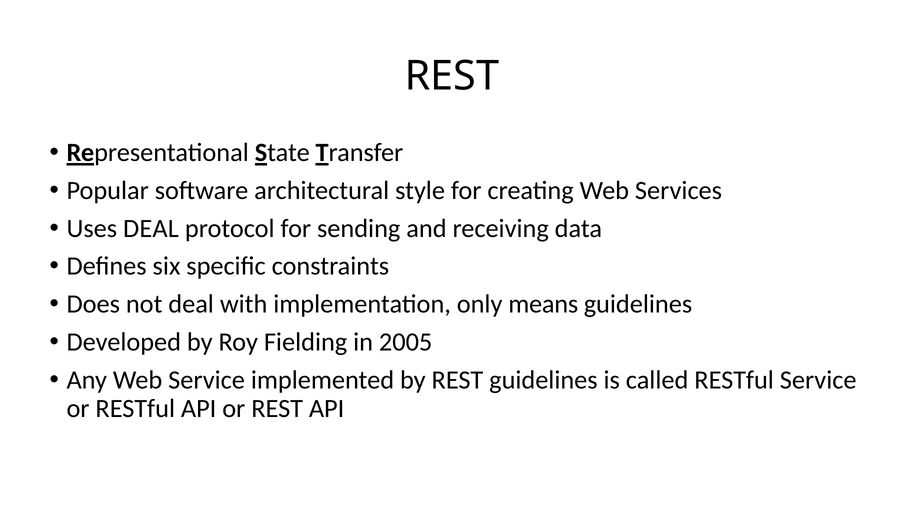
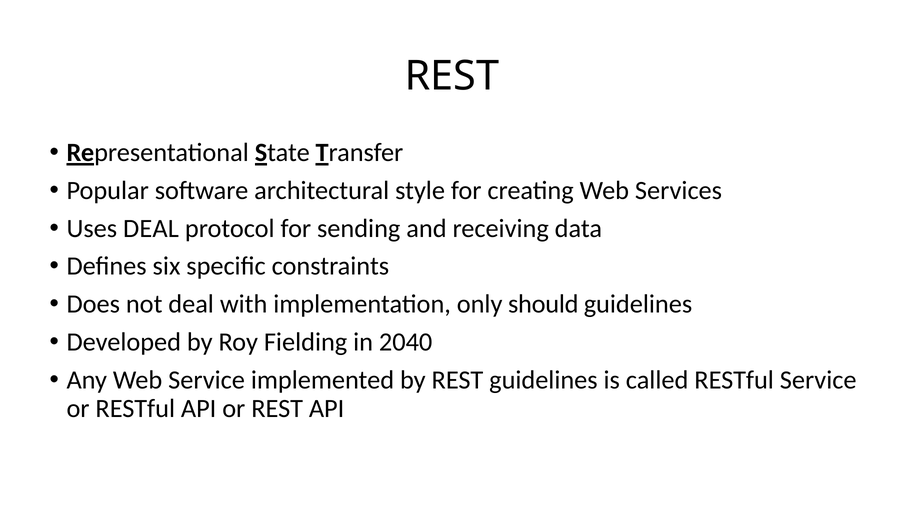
means: means -> should
2005: 2005 -> 2040
